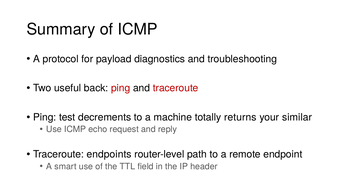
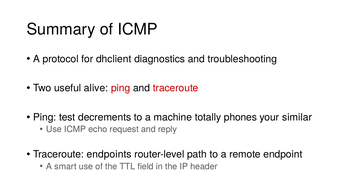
payload: payload -> dhclient
back: back -> alive
returns: returns -> phones
